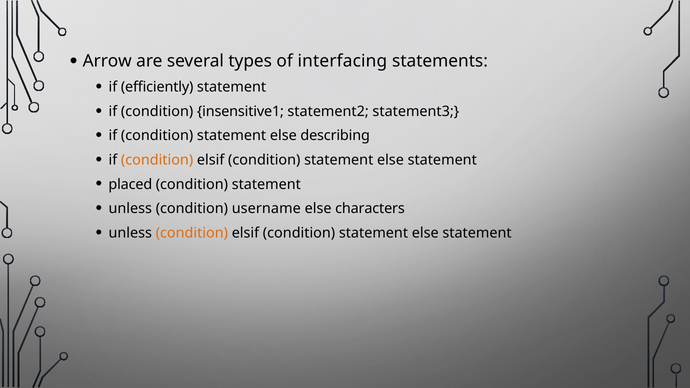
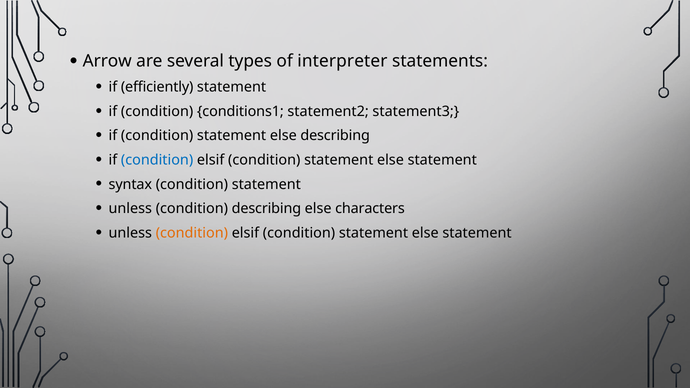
interfacing: interfacing -> interpreter
insensitive1: insensitive1 -> conditions1
condition at (157, 160) colour: orange -> blue
placed: placed -> syntax
condition username: username -> describing
